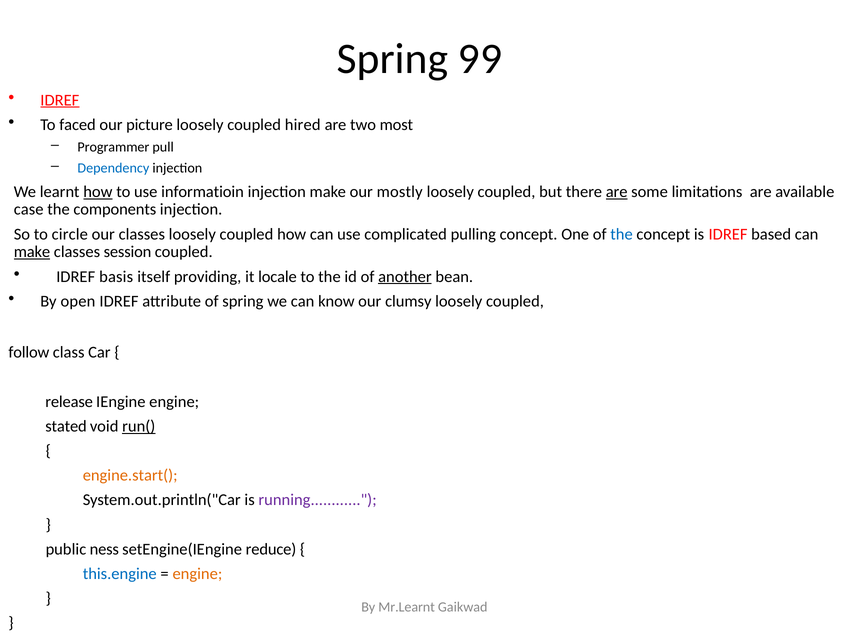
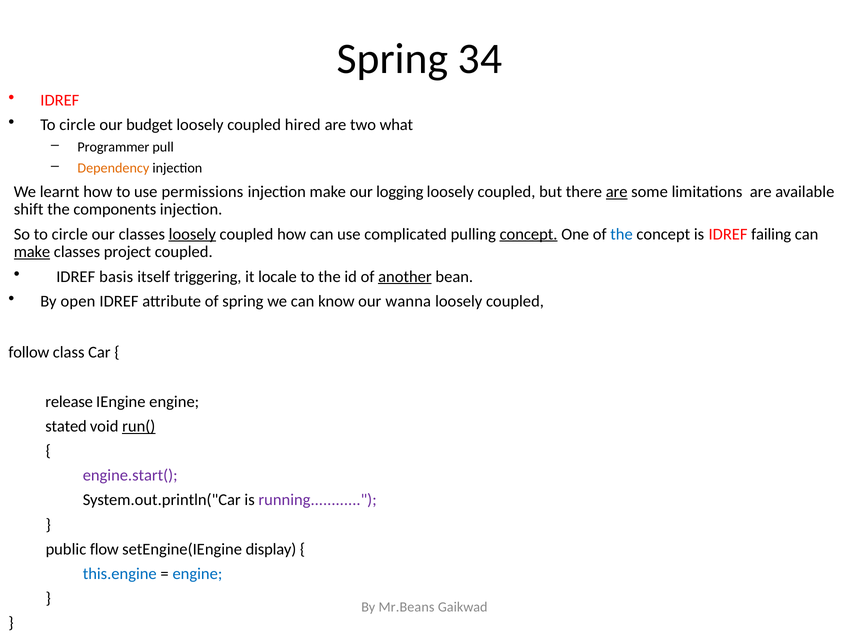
99: 99 -> 34
IDREF at (60, 100) underline: present -> none
faced at (78, 125): faced -> circle
picture: picture -> budget
most: most -> what
Dependency colour: blue -> orange
how at (98, 192) underline: present -> none
informatioin: informatioin -> permissions
mostly: mostly -> logging
case: case -> shift
loosely at (192, 234) underline: none -> present
concept at (529, 234) underline: none -> present
based: based -> failing
session: session -> project
providing: providing -> triggering
clumsy: clumsy -> wanna
engine.start( colour: orange -> purple
ness: ness -> flow
reduce: reduce -> display
engine at (197, 574) colour: orange -> blue
Mr.Learnt: Mr.Learnt -> Mr.Beans
